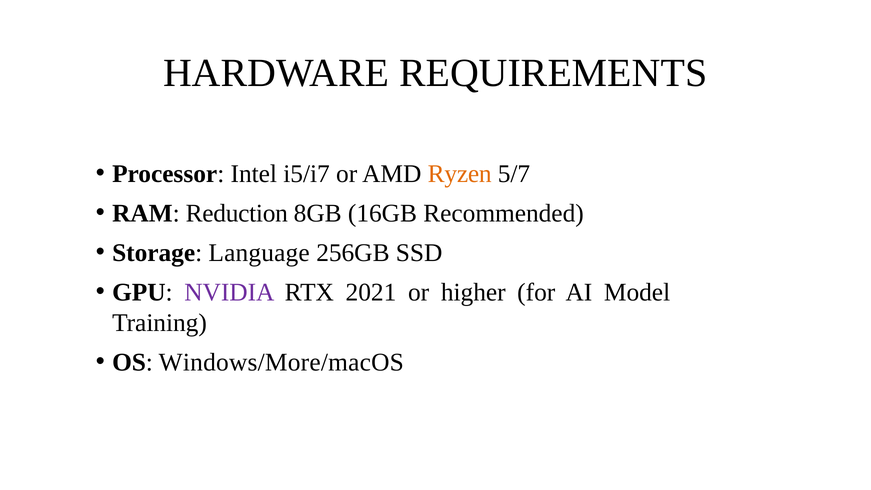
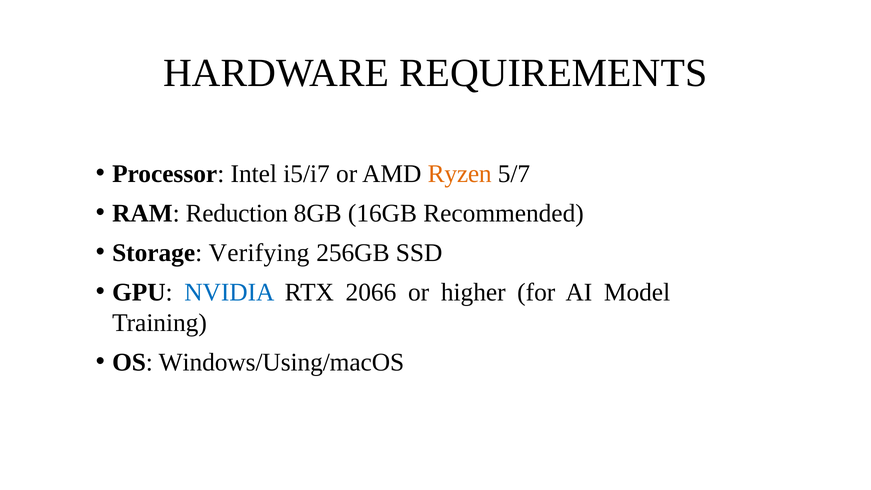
Language: Language -> Verifying
NVIDIA colour: purple -> blue
2021: 2021 -> 2066
Windows/More/macOS: Windows/More/macOS -> Windows/Using/macOS
